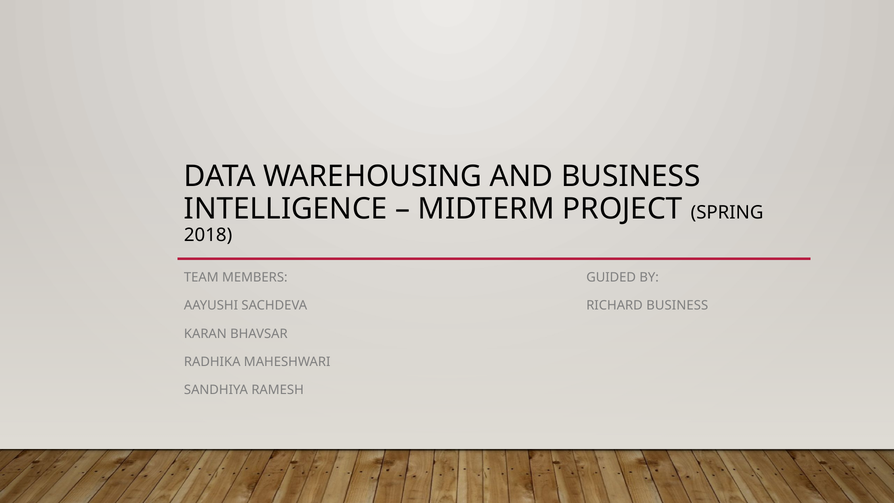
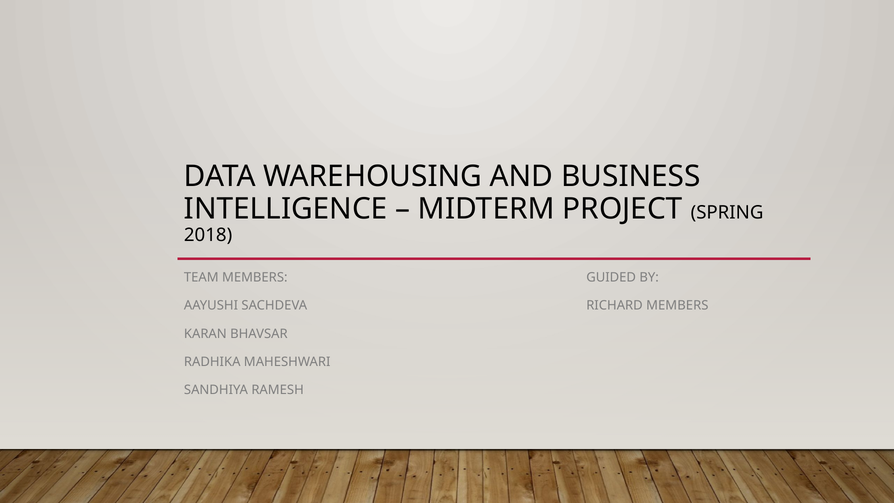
RICHARD BUSINESS: BUSINESS -> MEMBERS
